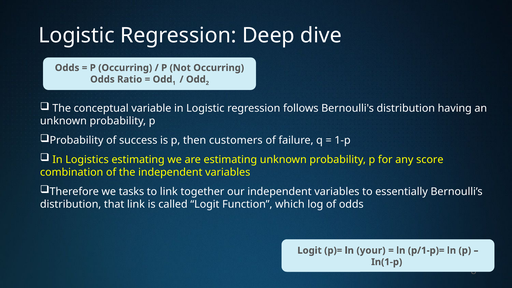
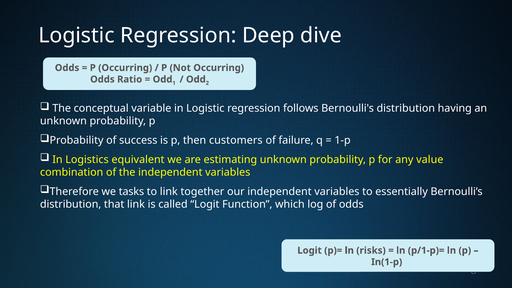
Logistics estimating: estimating -> equivalent
score: score -> value
your: your -> risks
